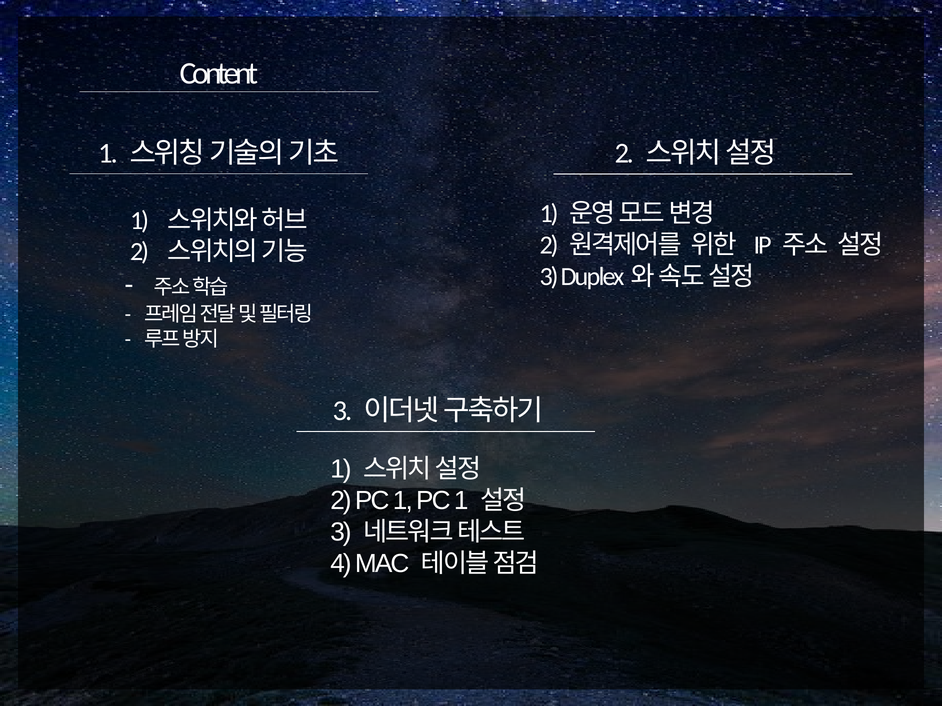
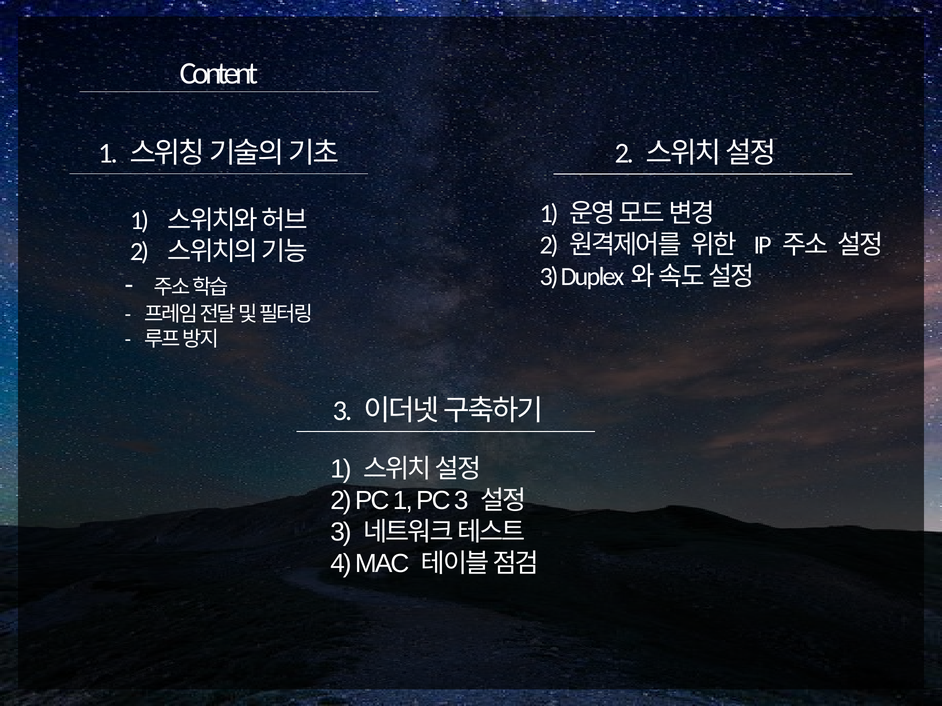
1 PC 1: 1 -> 3
